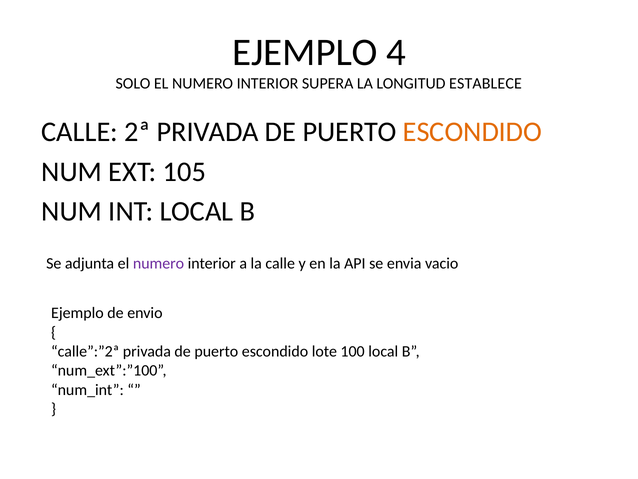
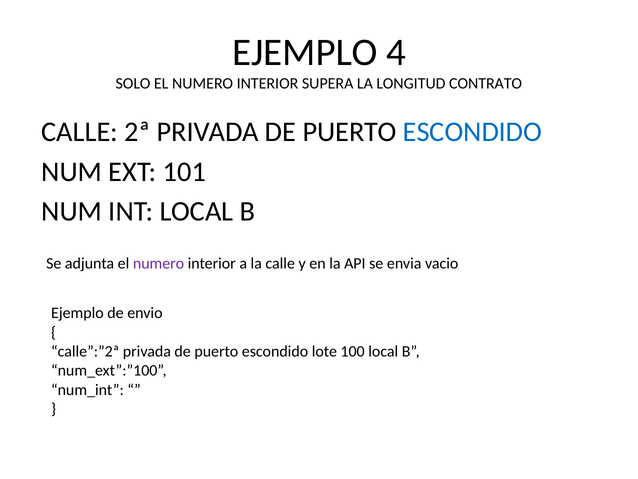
ESTABLECE: ESTABLECE -> CONTRATO
ESCONDIDO at (472, 132) colour: orange -> blue
105: 105 -> 101
